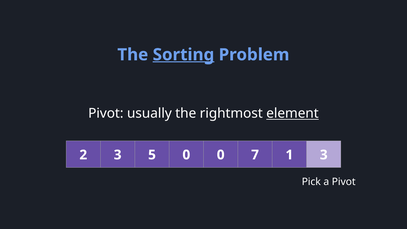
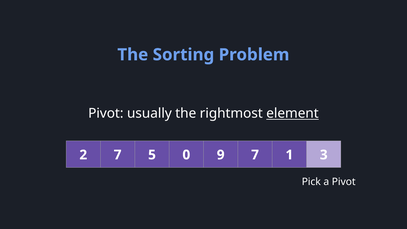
Sorting underline: present -> none
2 3: 3 -> 7
0 0: 0 -> 9
